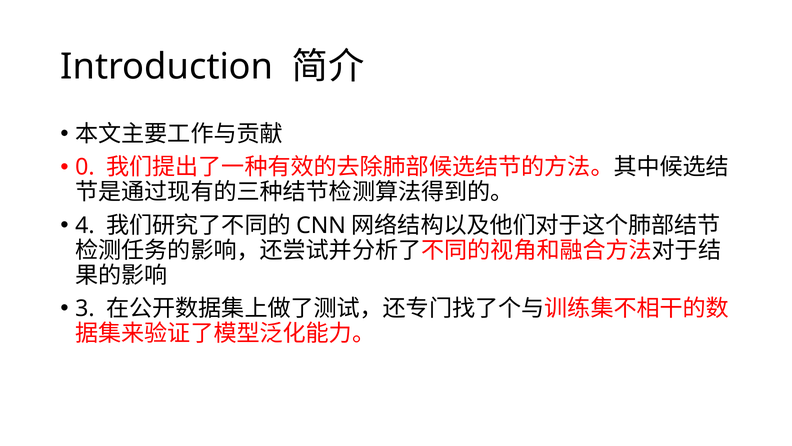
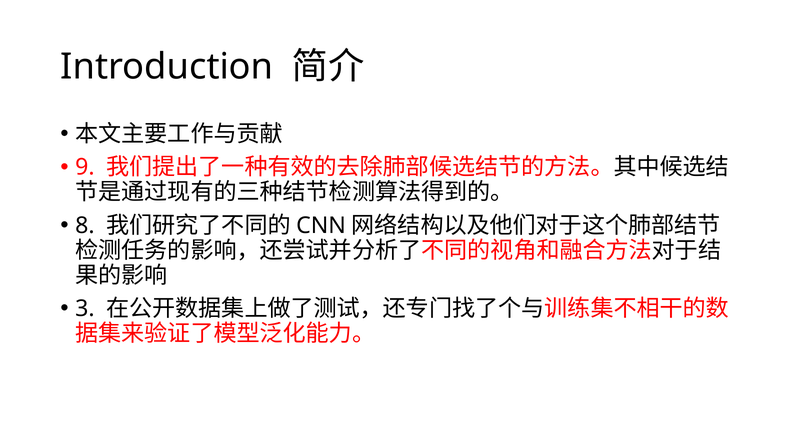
0: 0 -> 9
4: 4 -> 8
